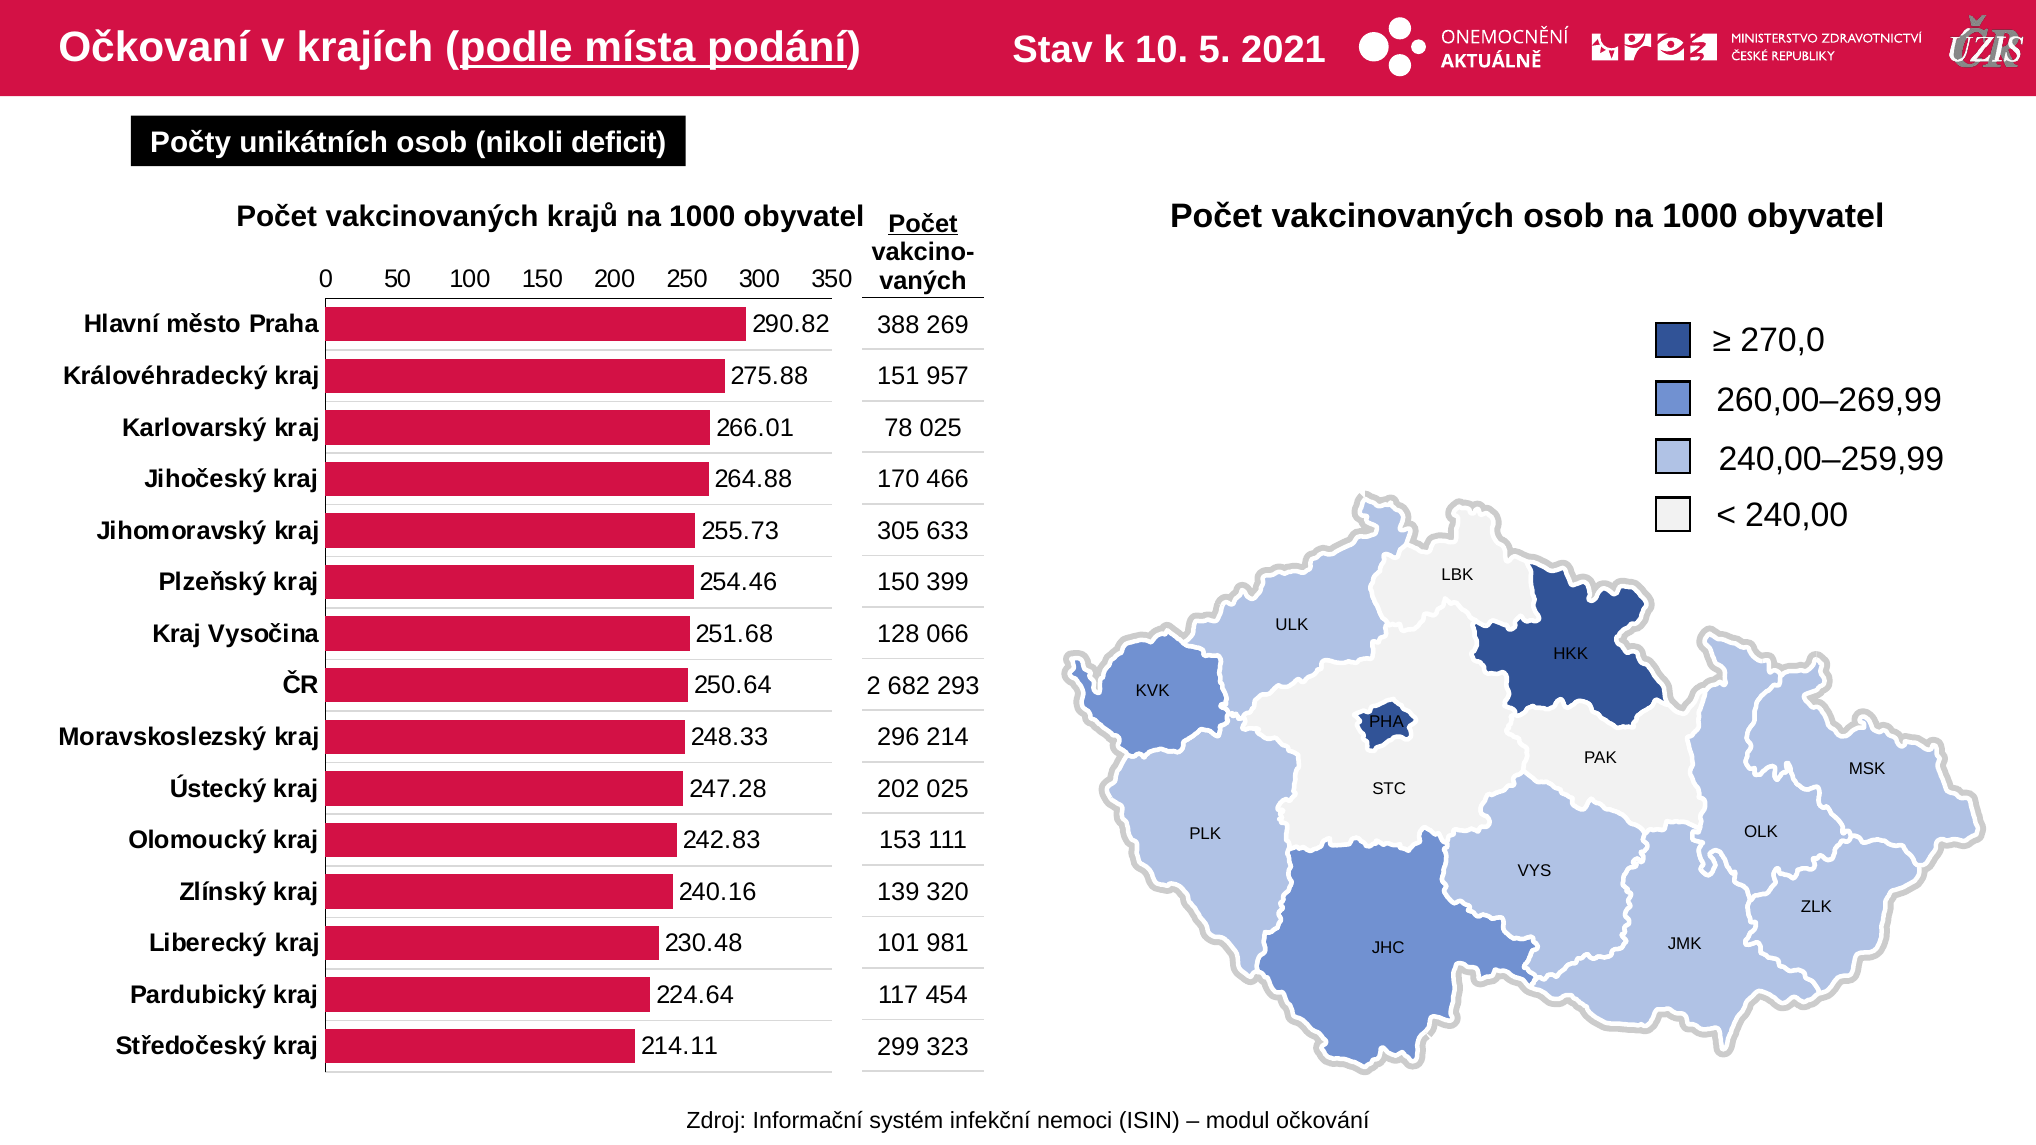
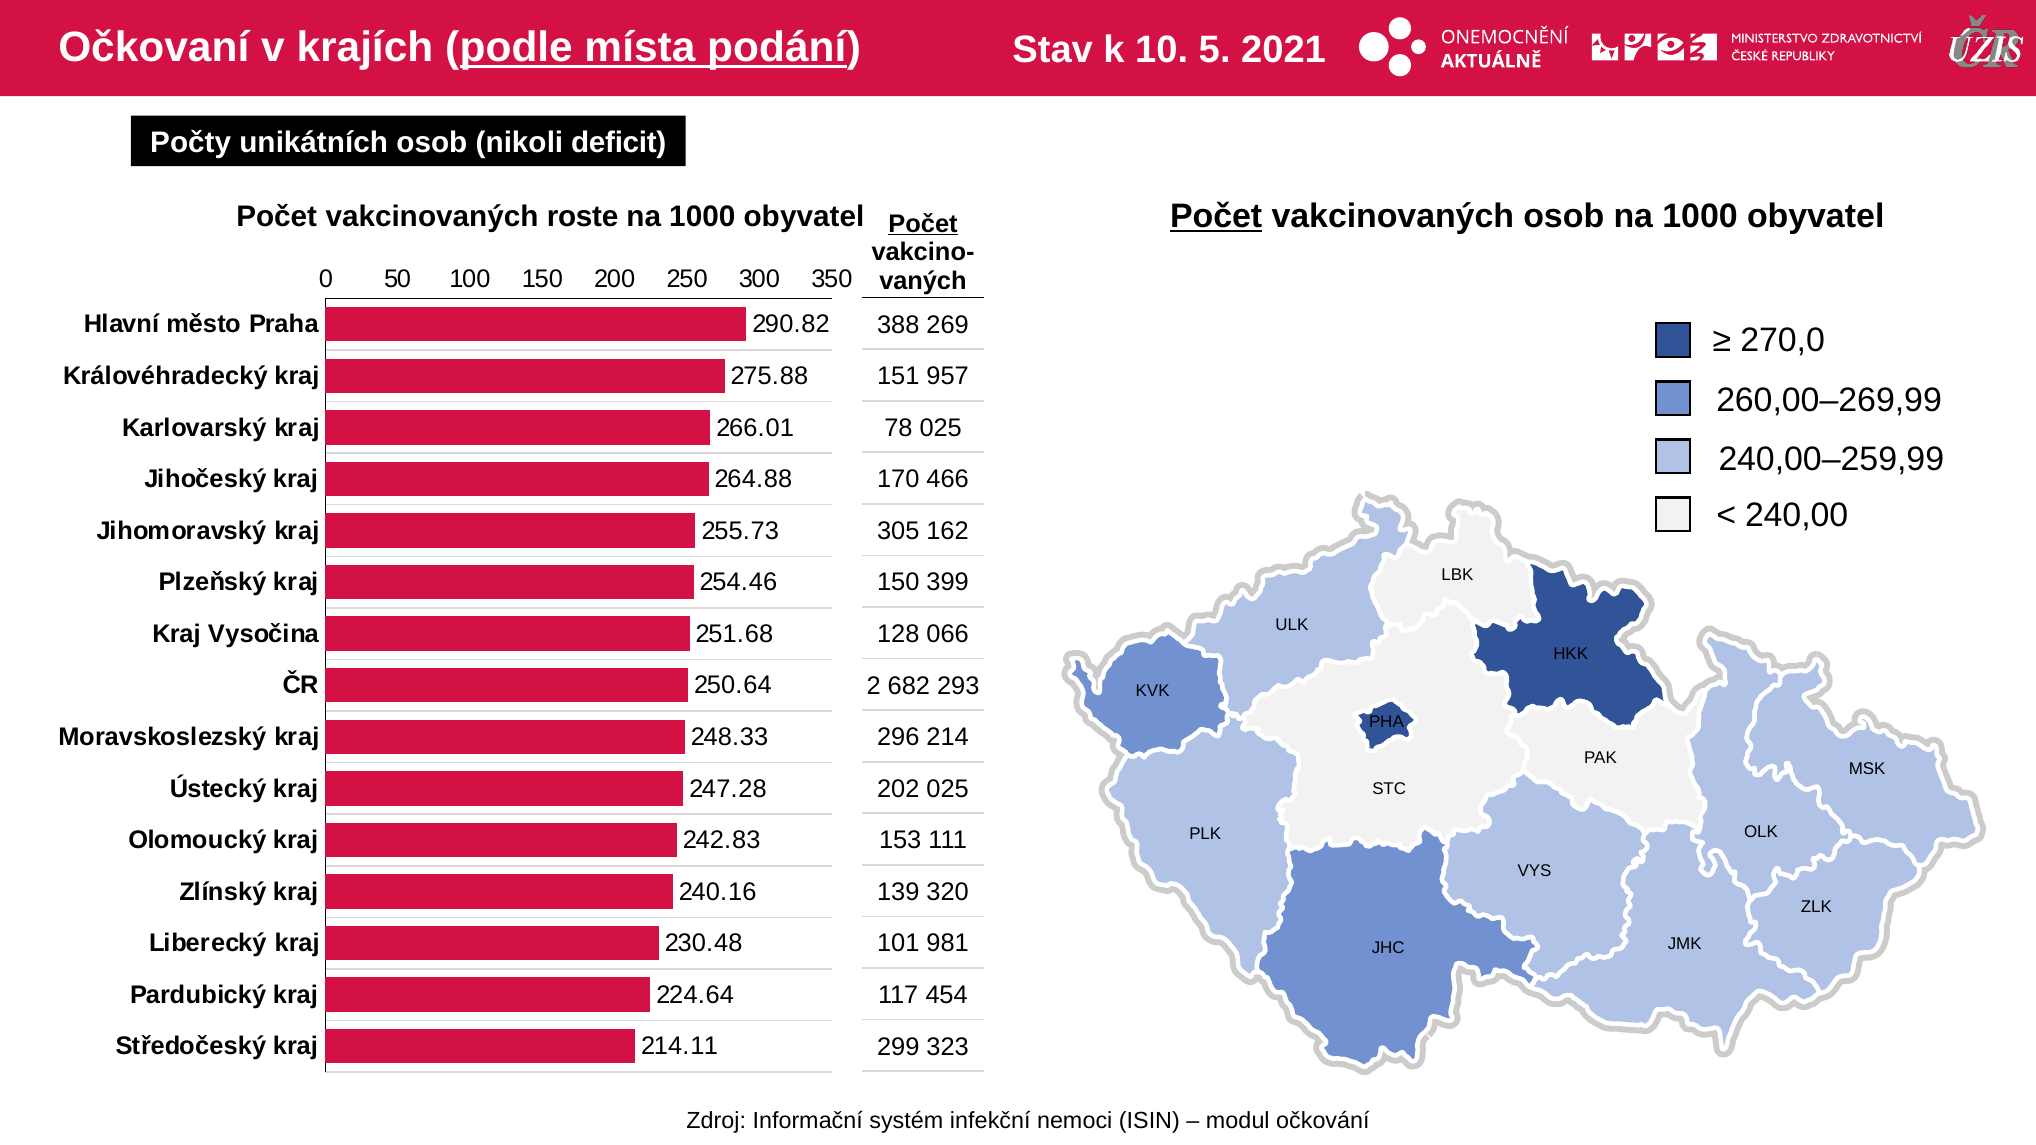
Počet at (1216, 217) underline: none -> present
krajů: krajů -> roste
633: 633 -> 162
